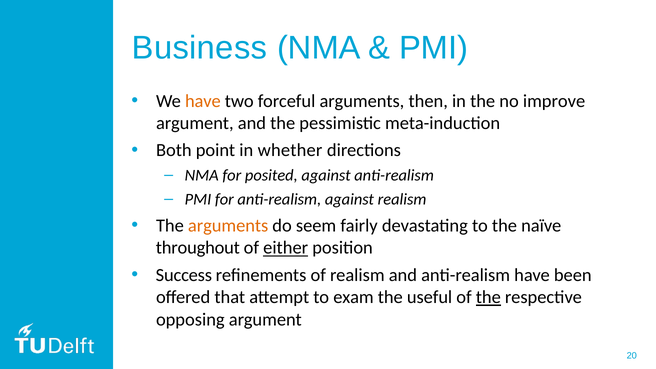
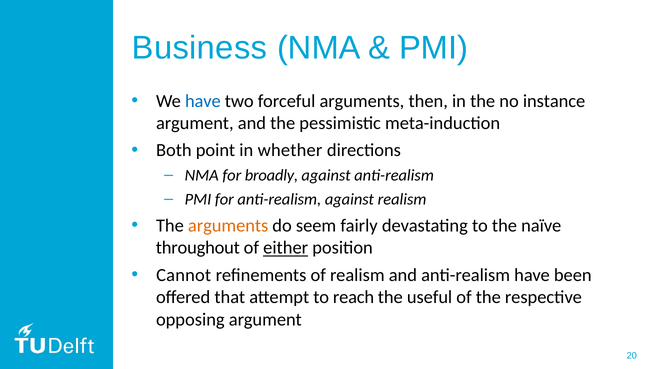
have at (203, 101) colour: orange -> blue
improve: improve -> instance
posited: posited -> broadly
Success: Success -> Cannot
exam: exam -> reach
the at (488, 297) underline: present -> none
